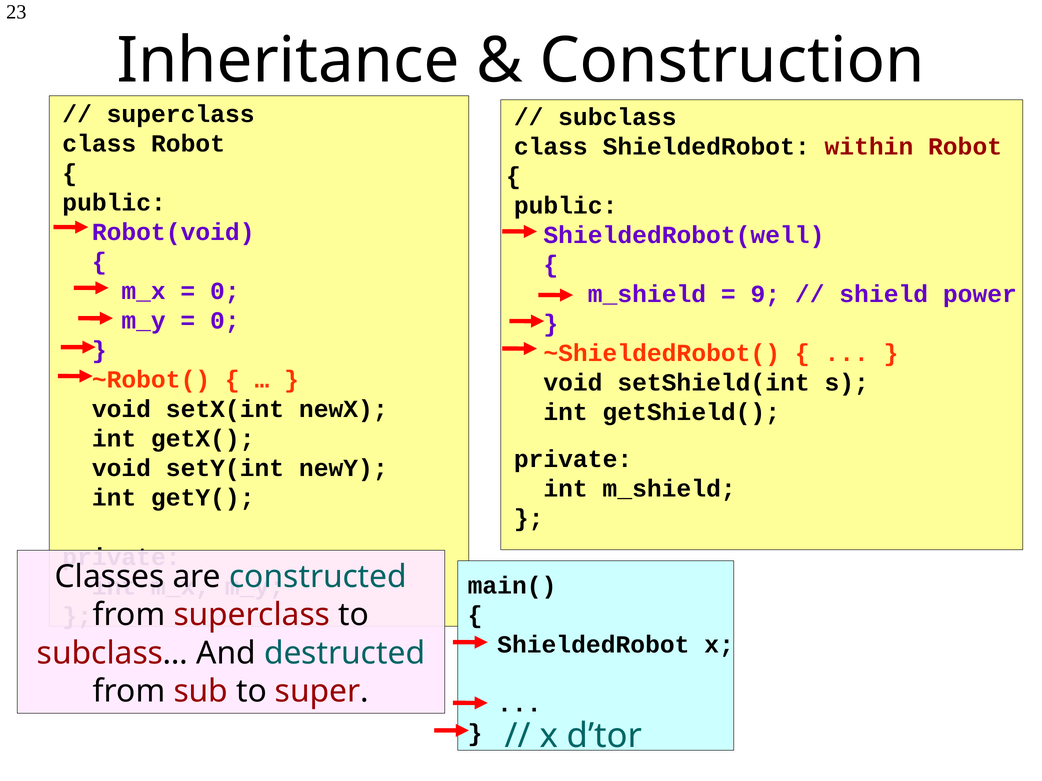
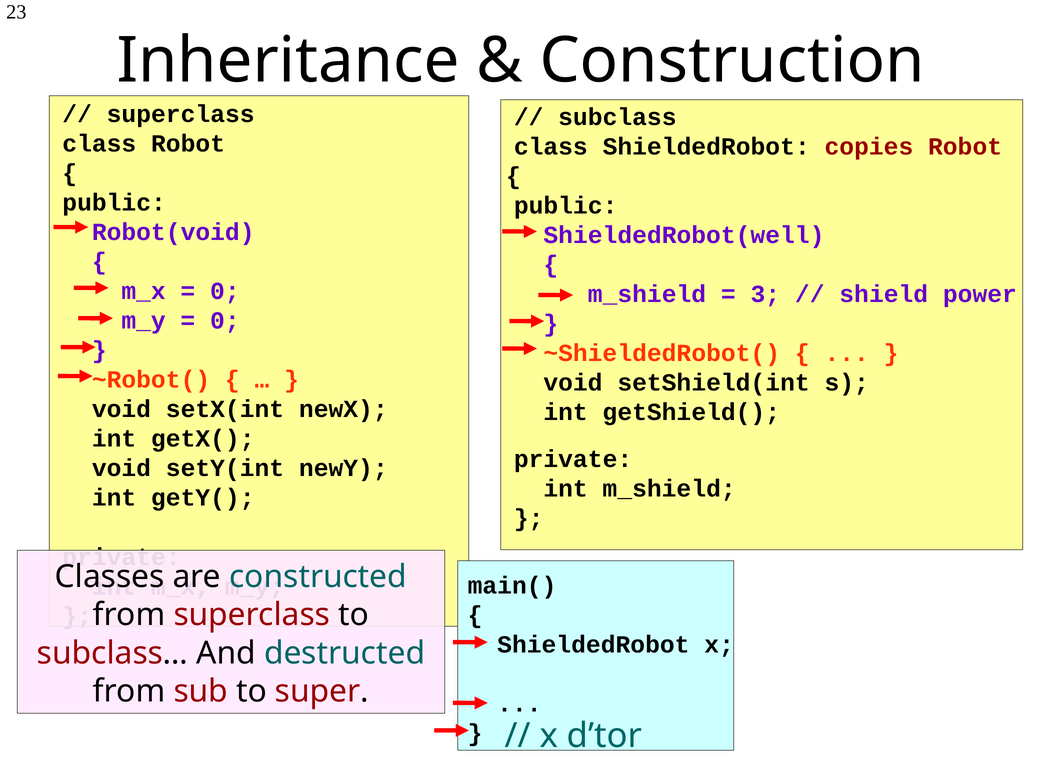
within: within -> copies
9: 9 -> 3
